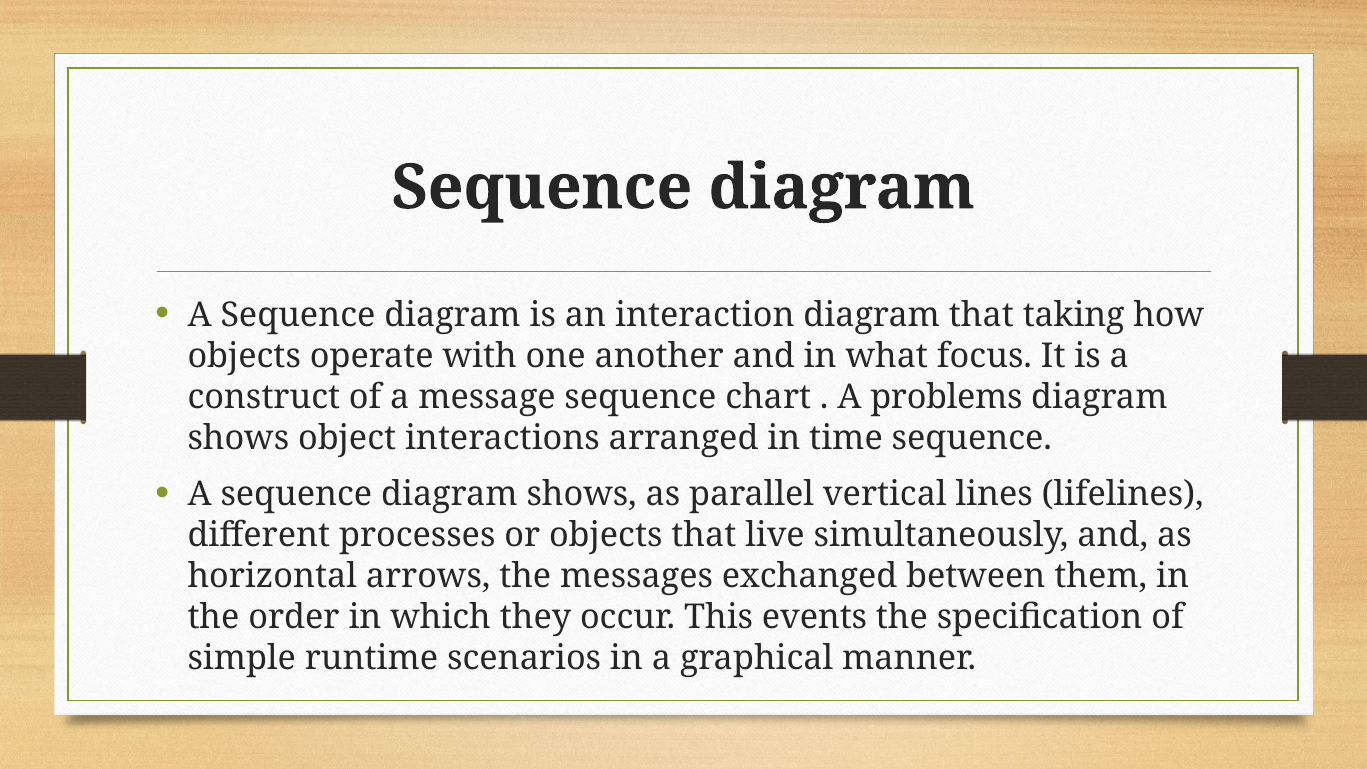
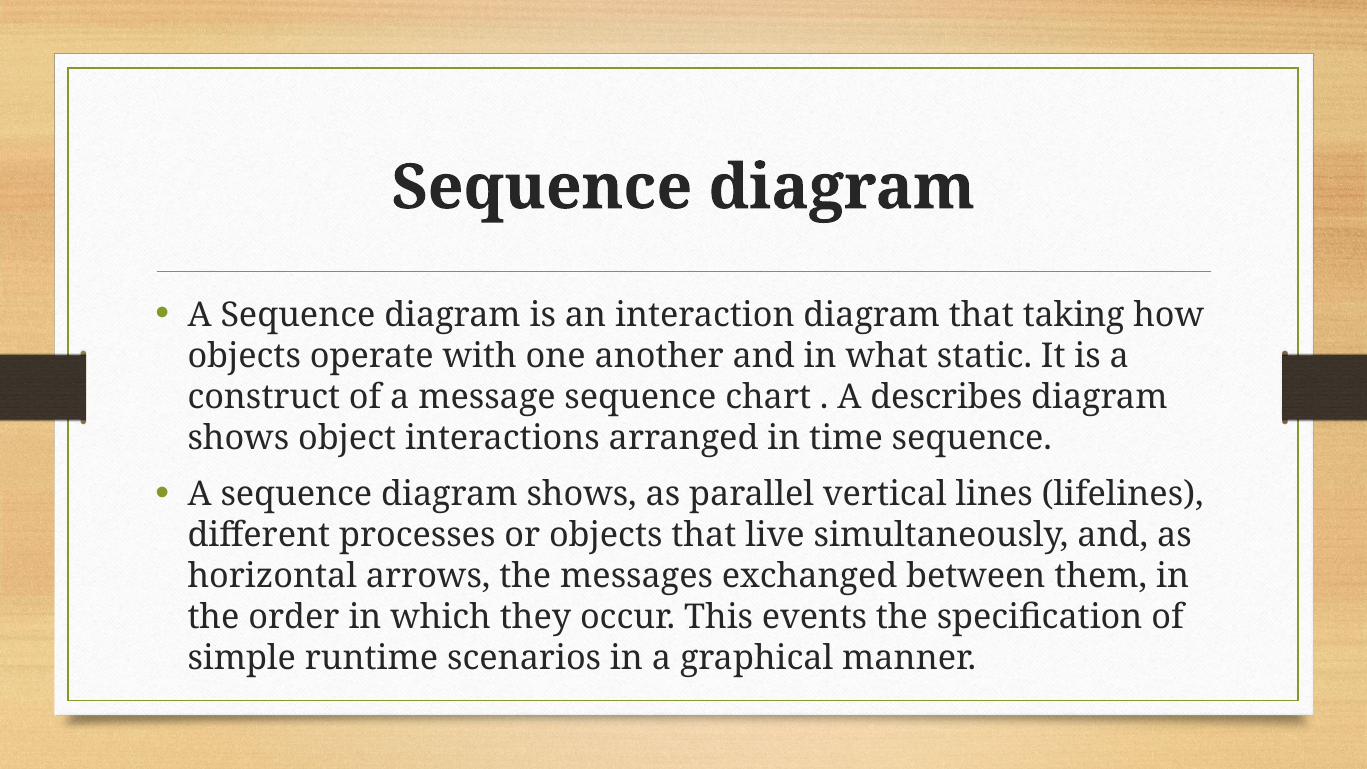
focus: focus -> static
problems: problems -> describes
